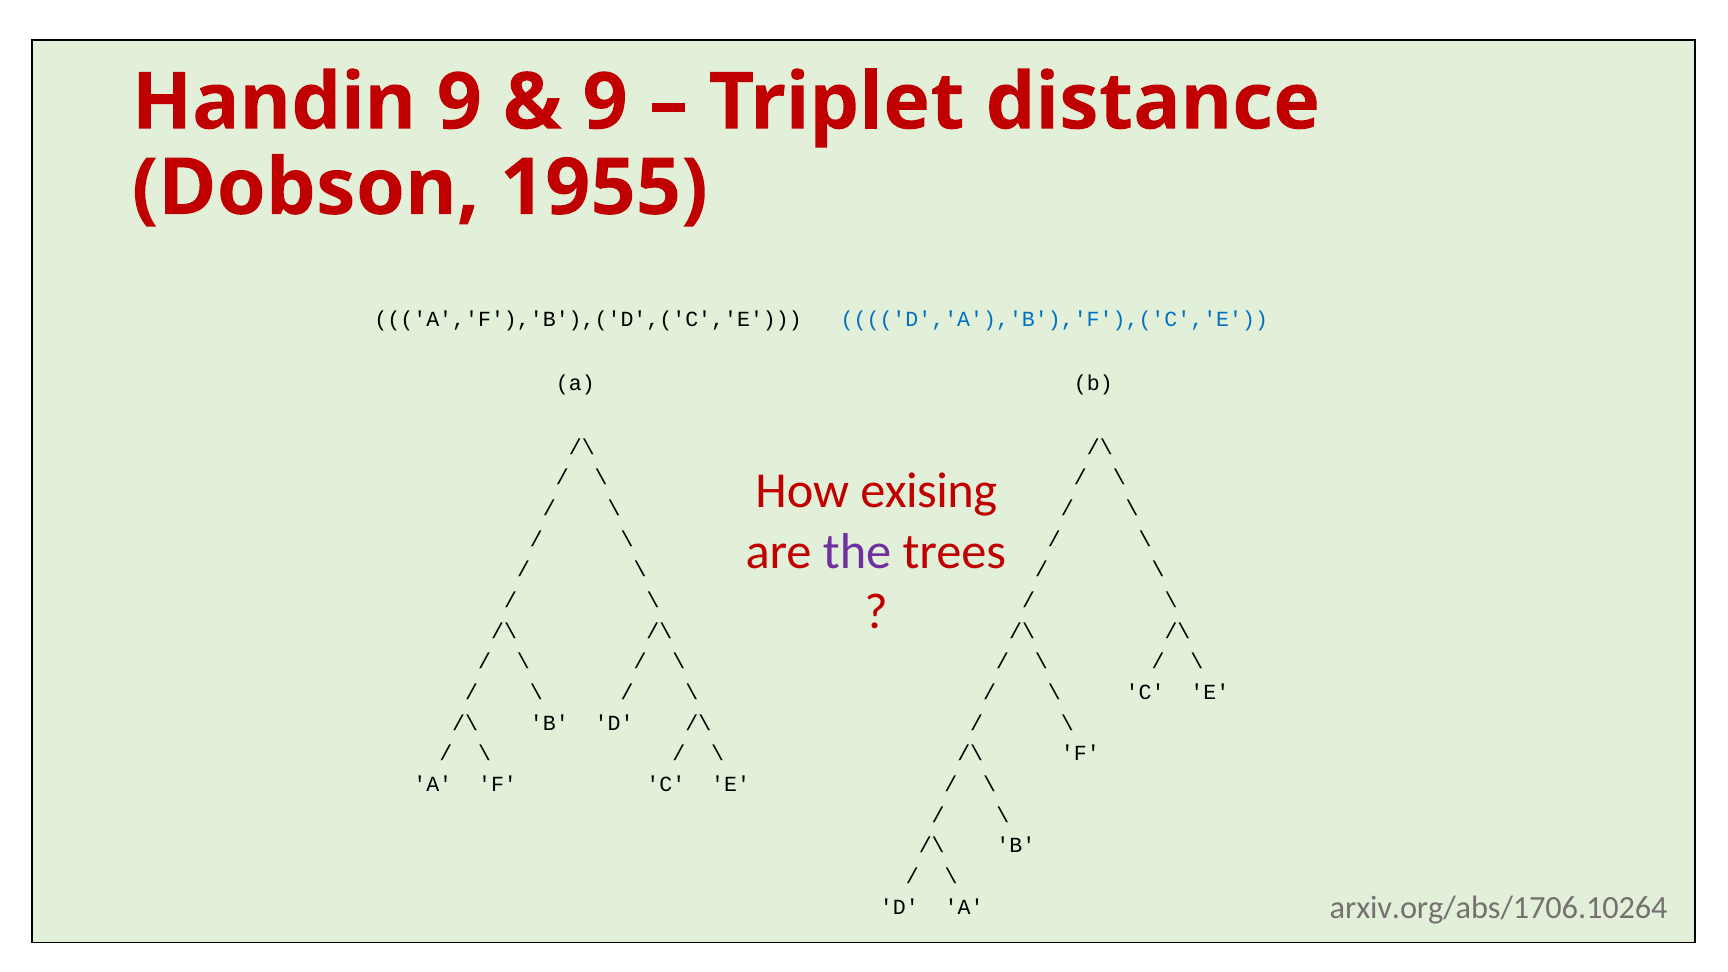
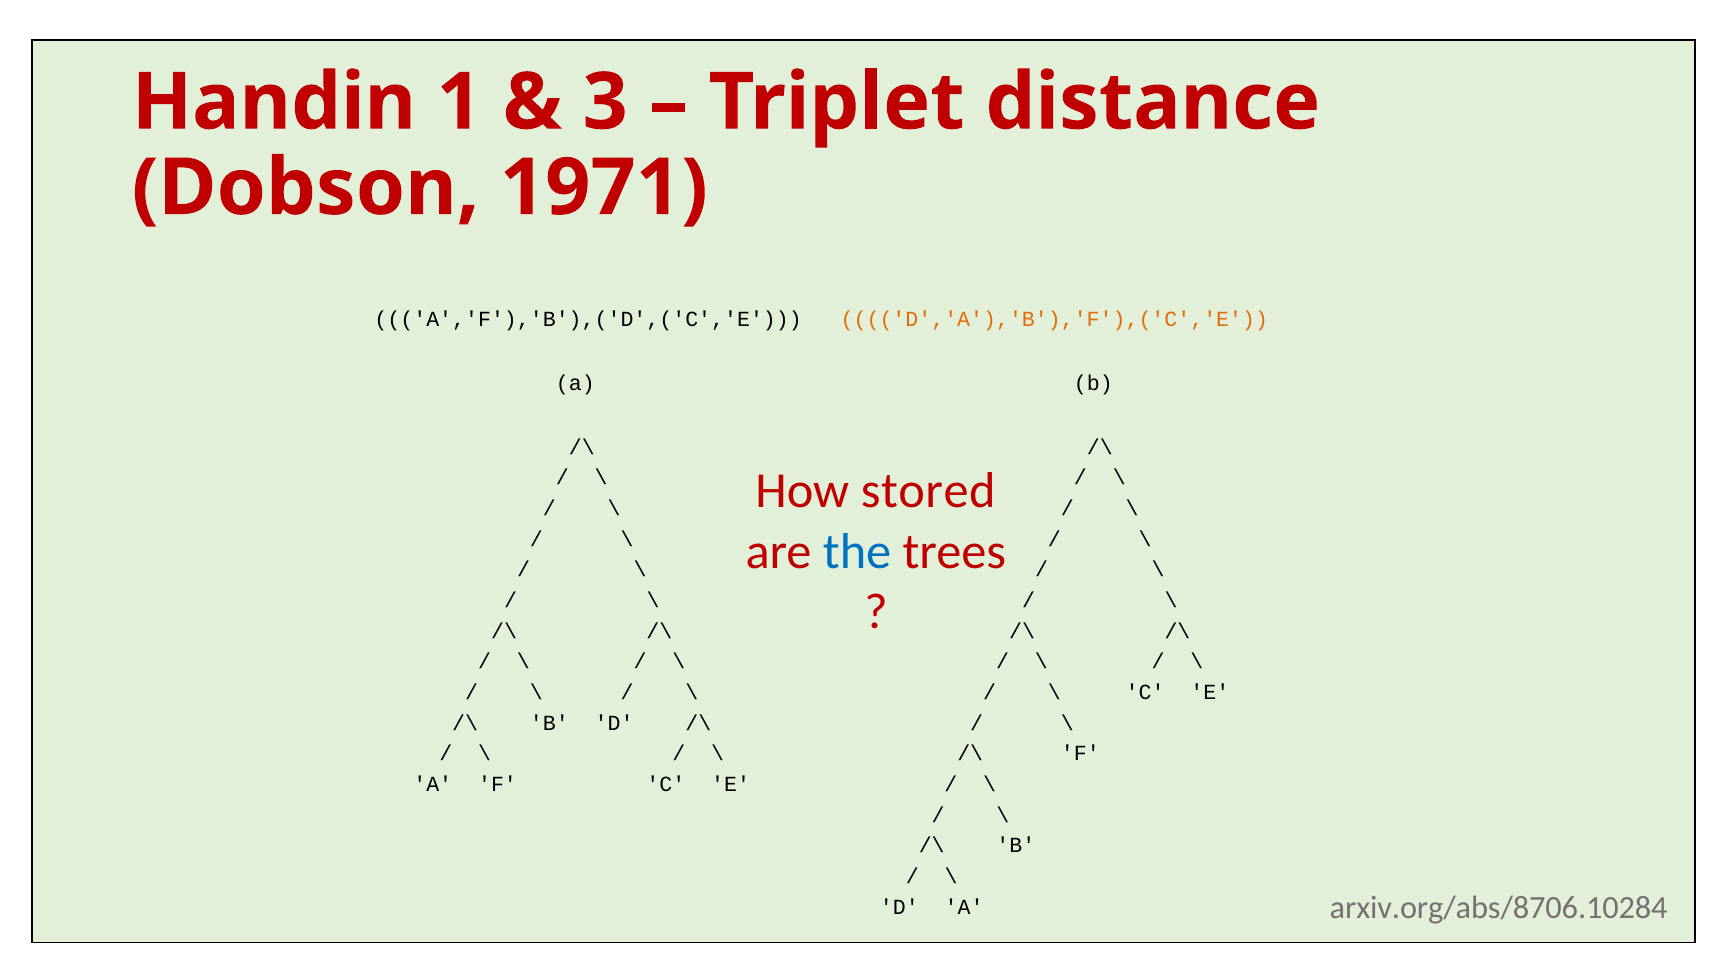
Handin 9: 9 -> 1
9 at (605, 102): 9 -> 3
1955: 1955 -> 1971
D','A'),'B'),'F'),('C','E colour: blue -> orange
exising: exising -> stored
the colour: purple -> blue
arxiv.org/abs/1706.10264: arxiv.org/abs/1706.10264 -> arxiv.org/abs/8706.10284
